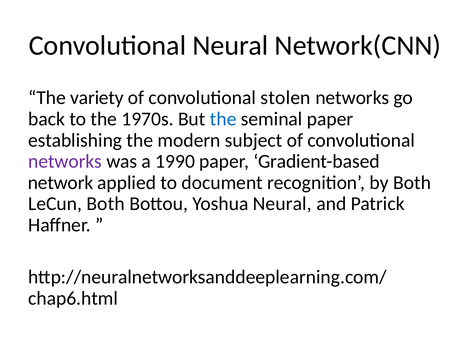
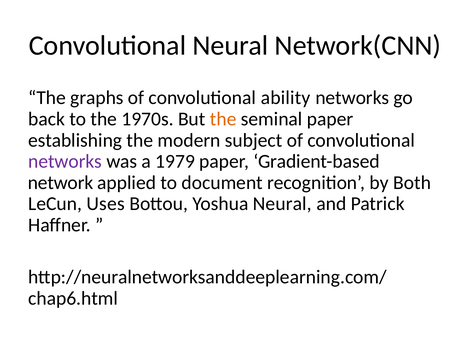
variety: variety -> graphs
stolen: stolen -> ability
the at (223, 119) colour: blue -> orange
1990: 1990 -> 1979
LeCun Both: Both -> Uses
